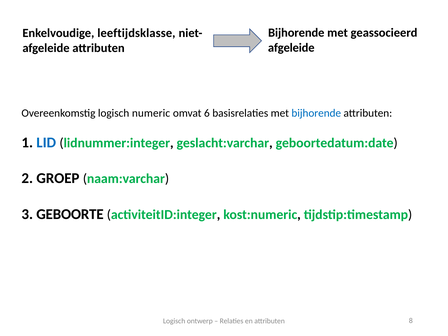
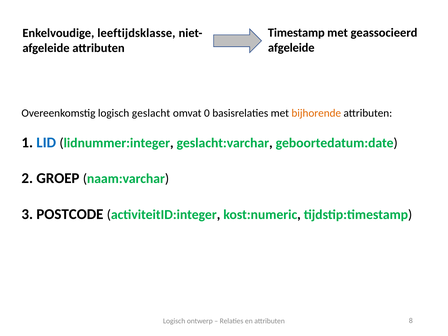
Bijhorende at (296, 33): Bijhorende -> Timestamp
numeric: numeric -> geslacht
6: 6 -> 0
bijhorende at (316, 113) colour: blue -> orange
GEBOORTE: GEBOORTE -> POSTCODE
